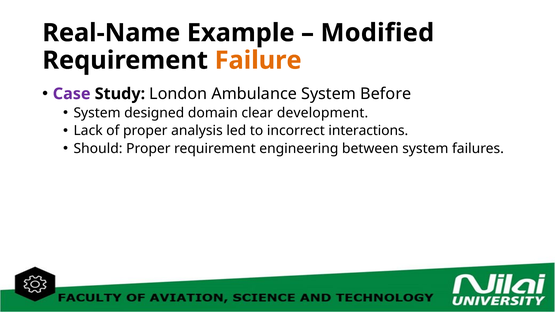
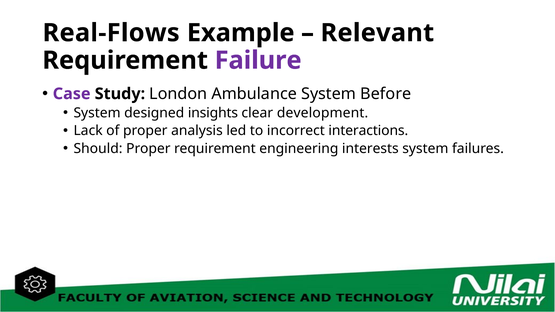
Real-Name: Real-Name -> Real-Flows
Modified: Modified -> Relevant
Failure colour: orange -> purple
domain: domain -> insights
between: between -> interests
